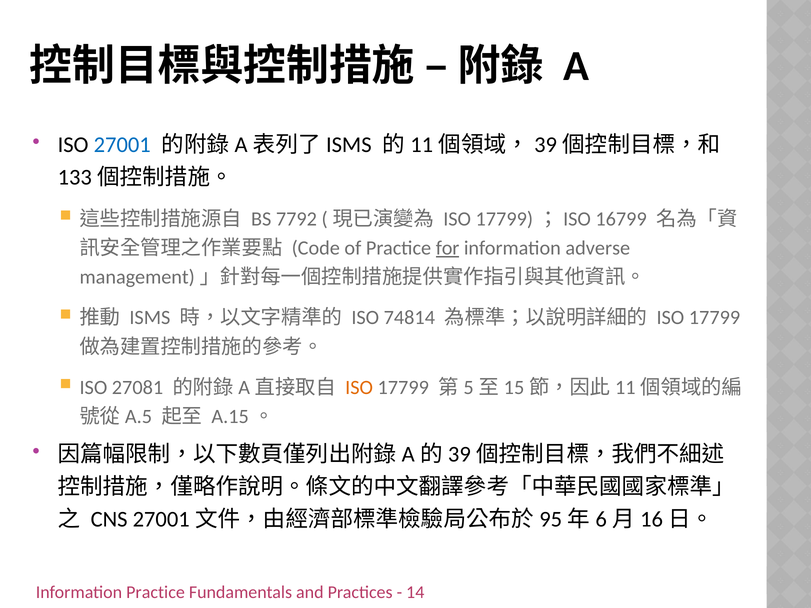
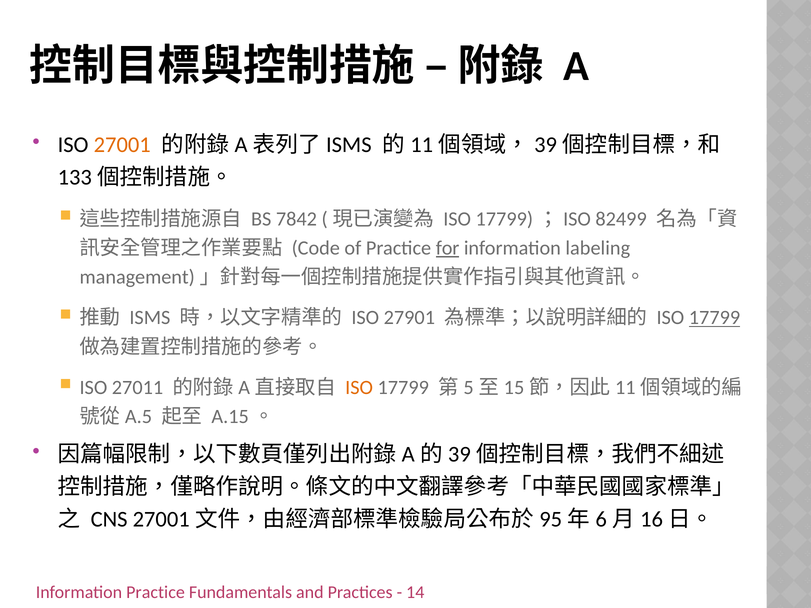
27001 colour: blue -> orange
7792: 7792 -> 7842
16799: 16799 -> 82499
adverse: adverse -> labeling
74814: 74814 -> 27901
17799 at (715, 318) underline: none -> present
27081: 27081 -> 27011
